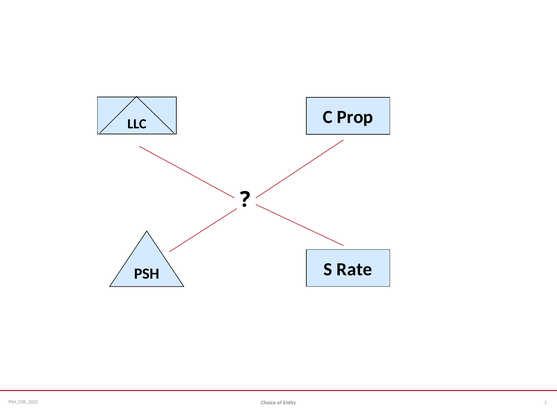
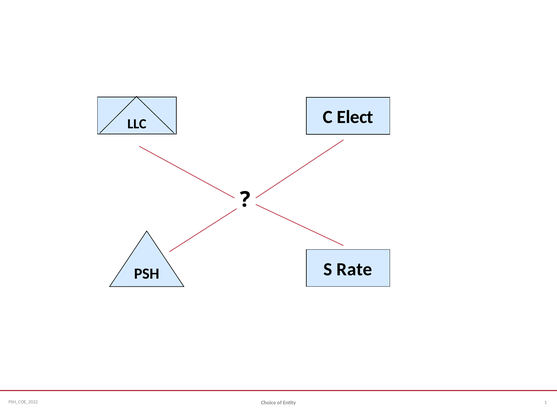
Prop: Prop -> Elect
